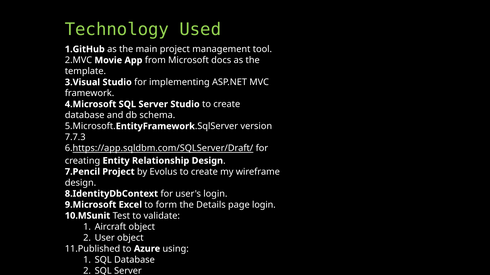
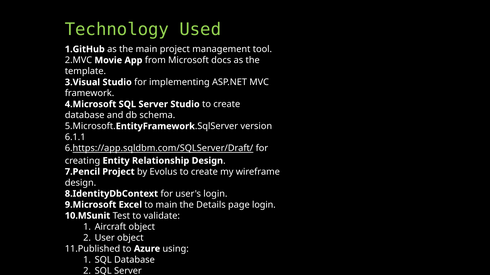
7.7.3: 7.7.3 -> 6.1.1
to form: form -> main
